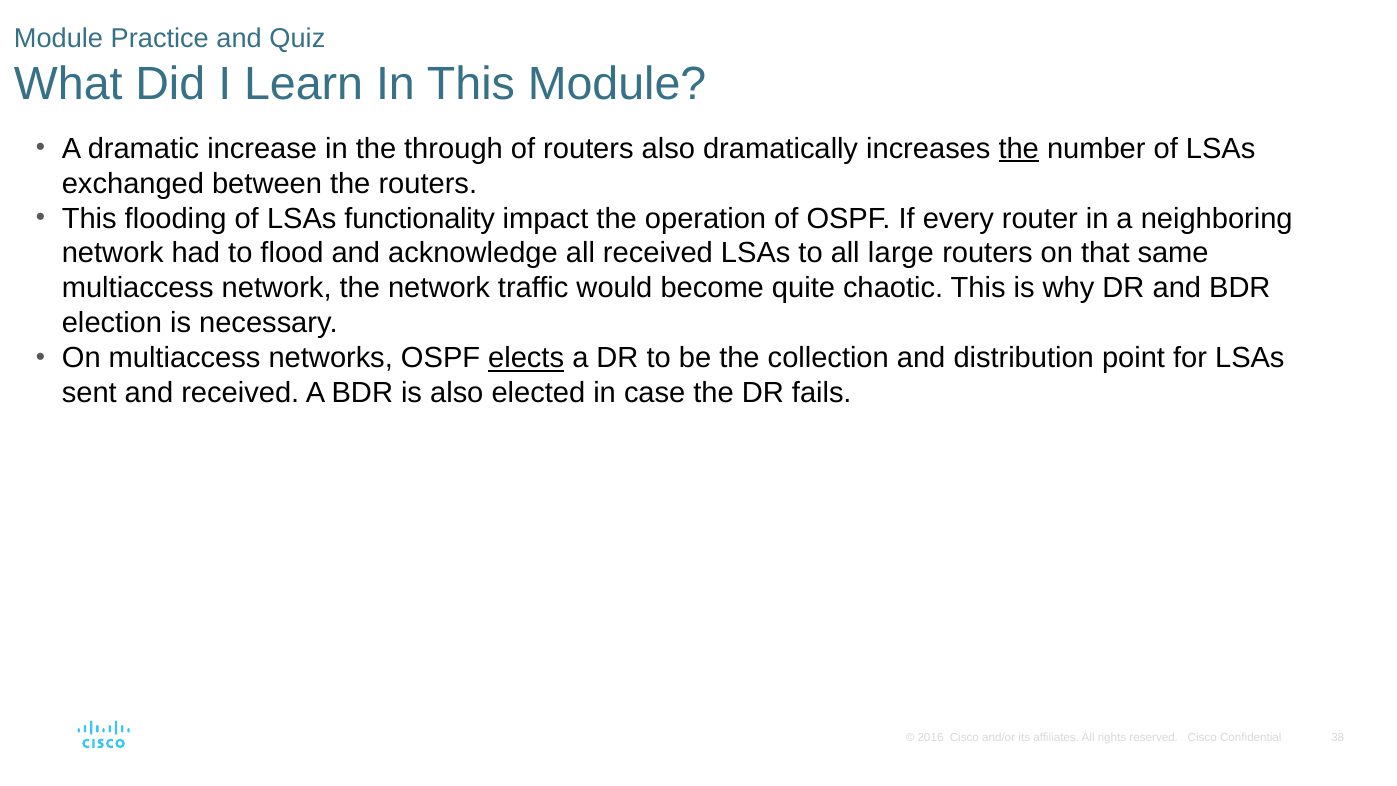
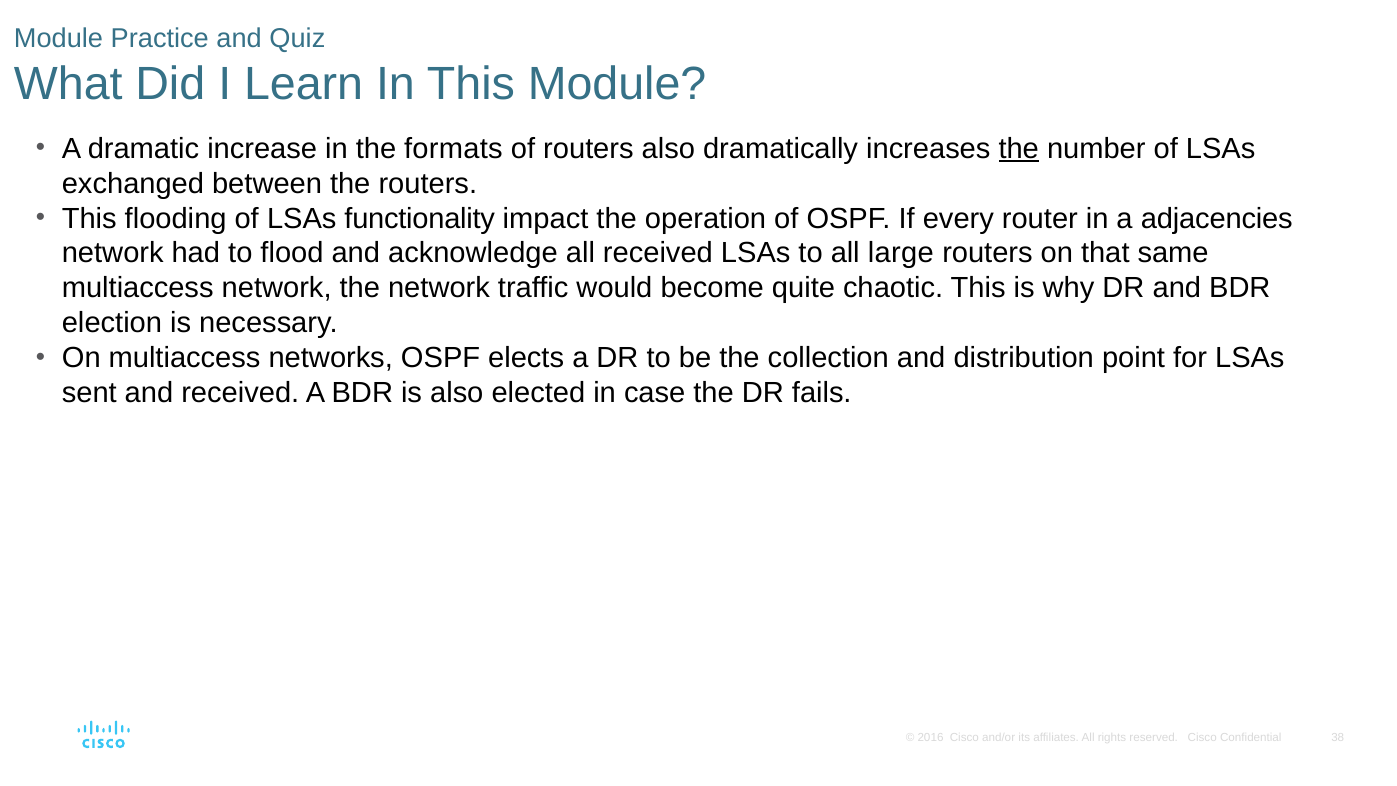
through: through -> formats
neighboring: neighboring -> adjacencies
elects underline: present -> none
